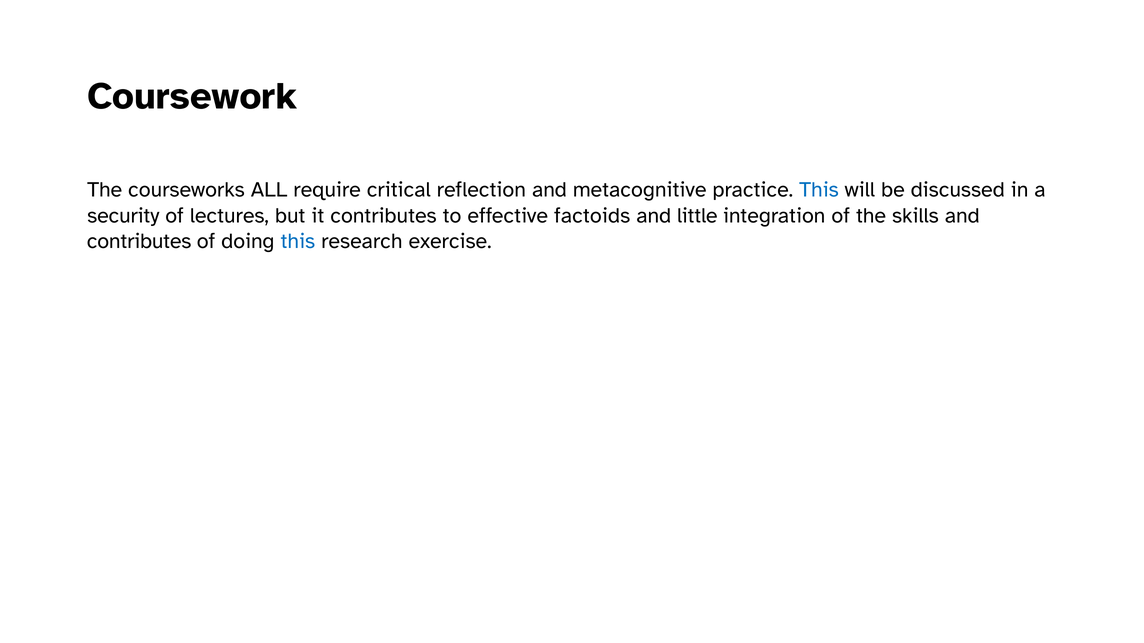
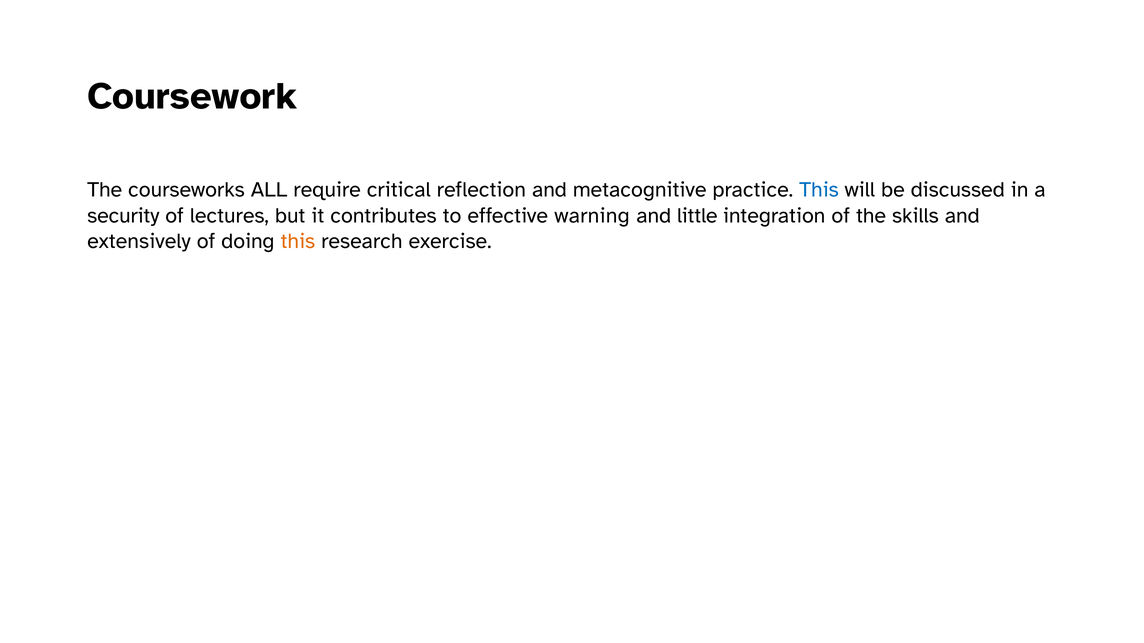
factoids: factoids -> warning
contributes at (139, 241): contributes -> extensively
this at (298, 241) colour: blue -> orange
